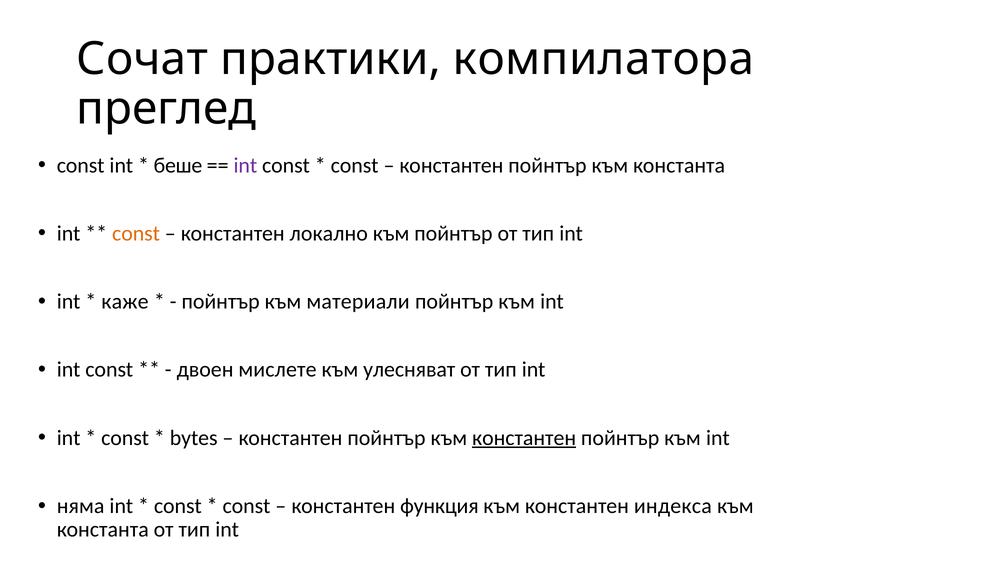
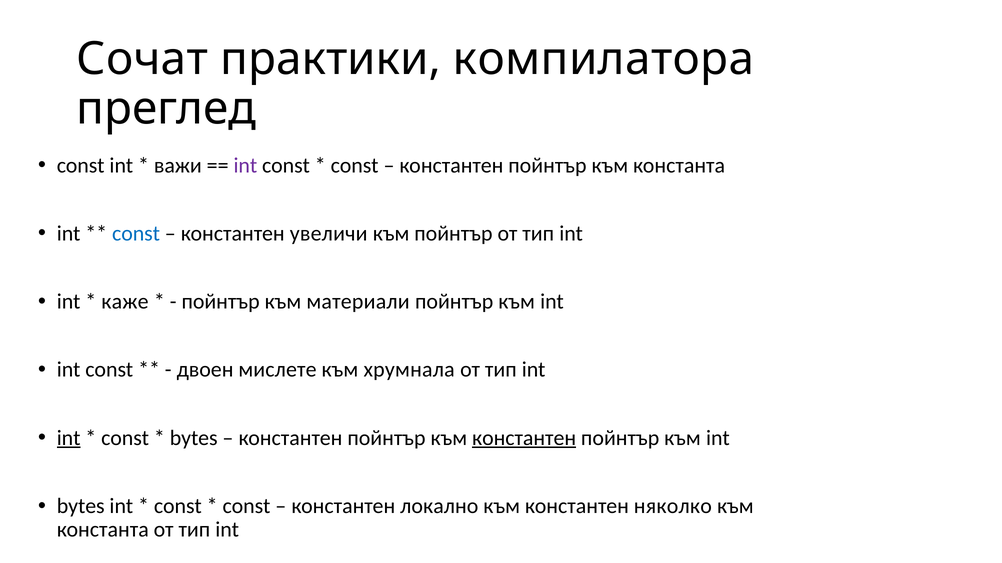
беше: беше -> важи
const at (136, 234) colour: orange -> blue
локално: локално -> увеличи
улесняват: улесняват -> хрумнала
int at (69, 438) underline: none -> present
няма at (81, 507): няма -> bytes
функция: функция -> локално
индекса: индекса -> няколко
